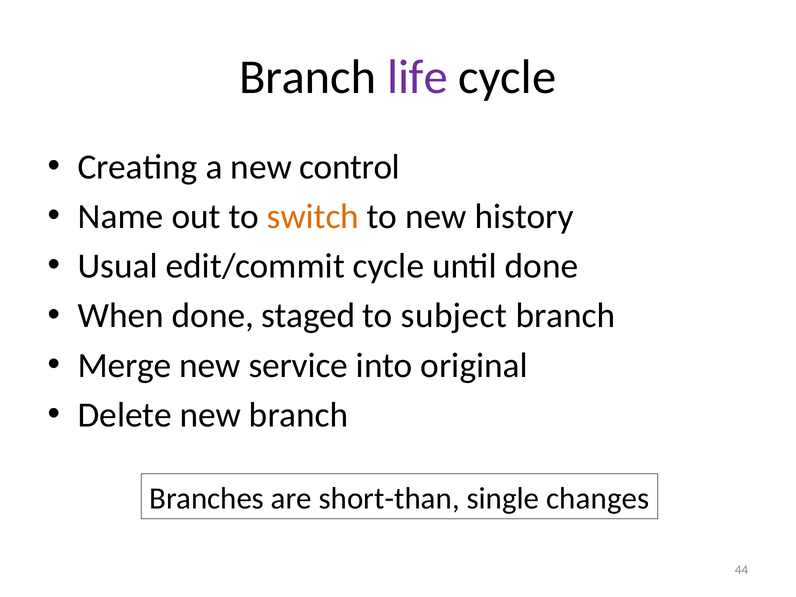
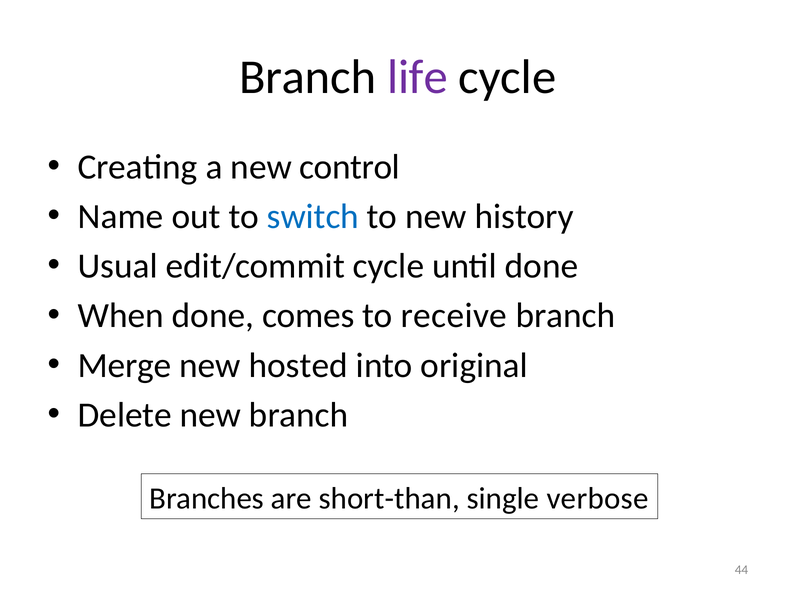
switch colour: orange -> blue
staged: staged -> comes
subject: subject -> receive
service: service -> hosted
changes: changes -> verbose
